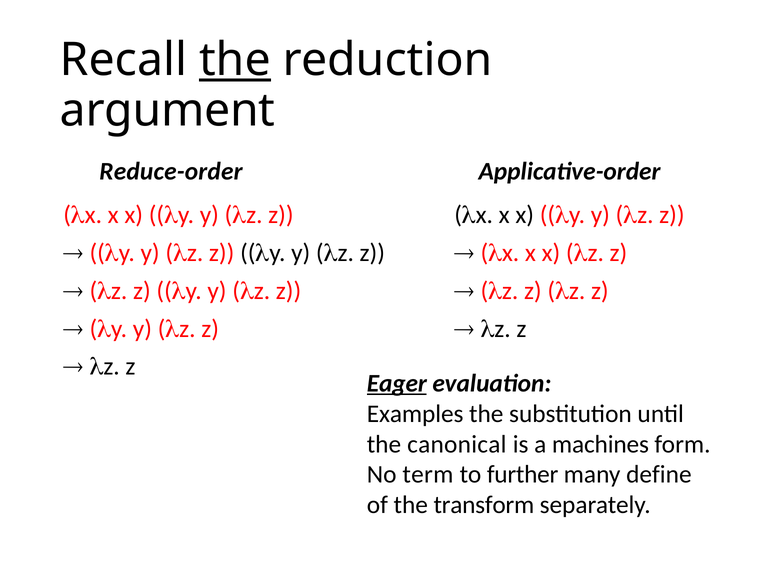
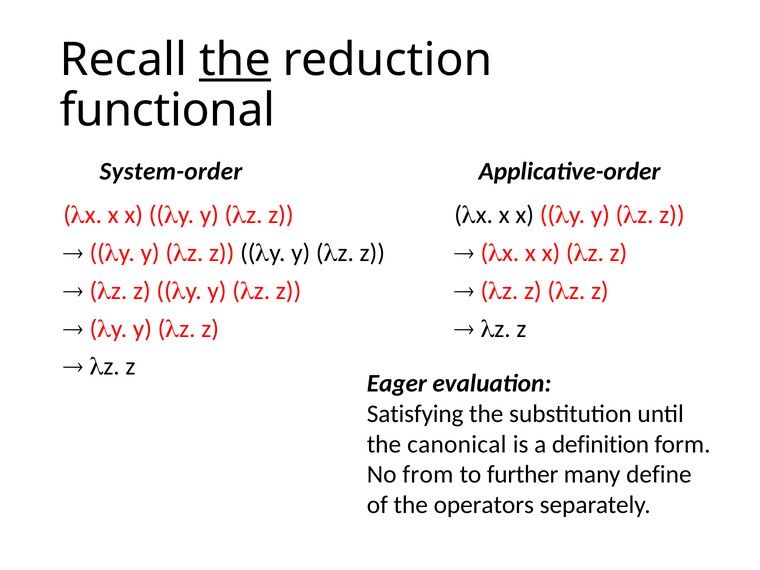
argument: argument -> functional
Reduce-order: Reduce-order -> System-order
Eager underline: present -> none
Examples: Examples -> Satisfying
machines: machines -> definition
term: term -> from
transform: transform -> operators
